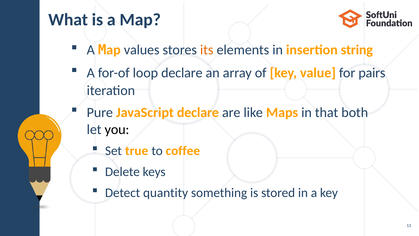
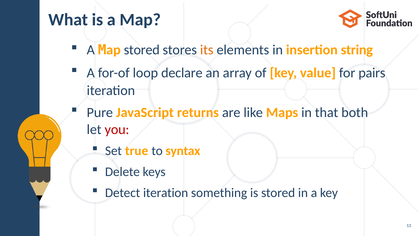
Map values: values -> stored
JavaScript declare: declare -> returns
you colour: black -> red
coffee: coffee -> syntax
Detect quantity: quantity -> iteration
